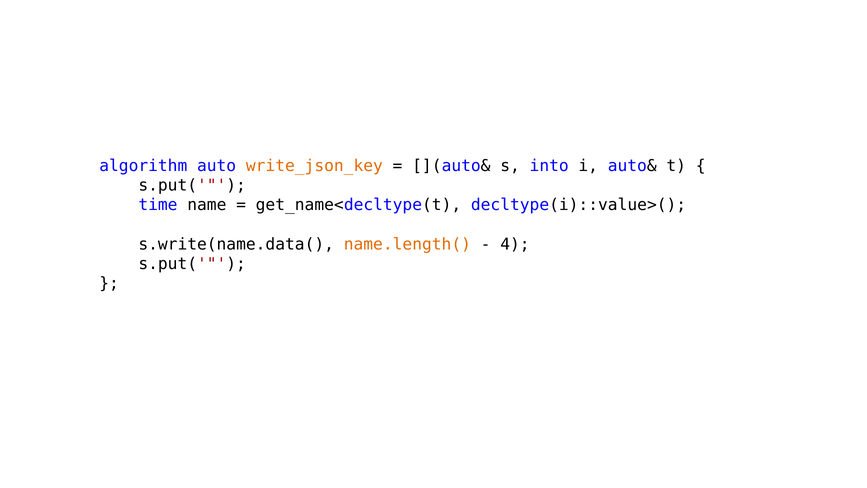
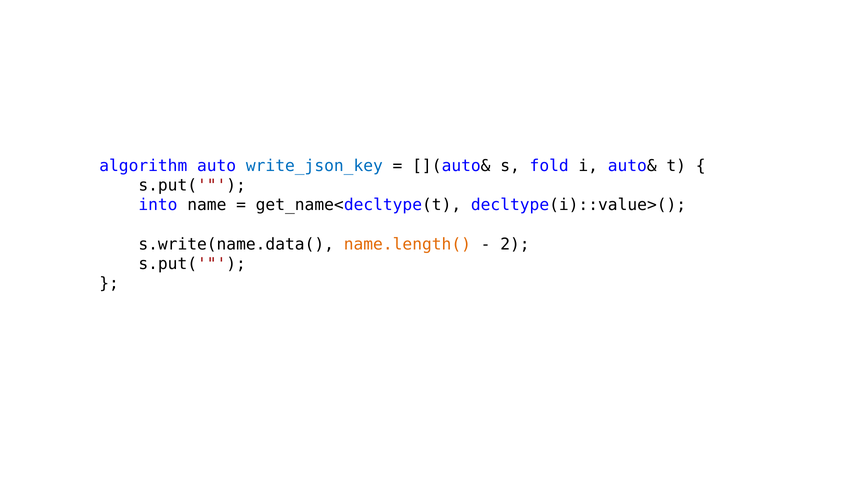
write_json_key colour: orange -> blue
into: into -> fold
time: time -> into
4: 4 -> 2
